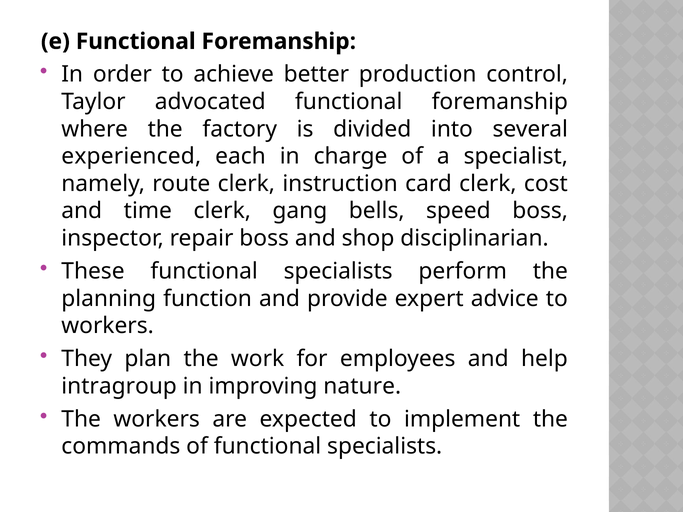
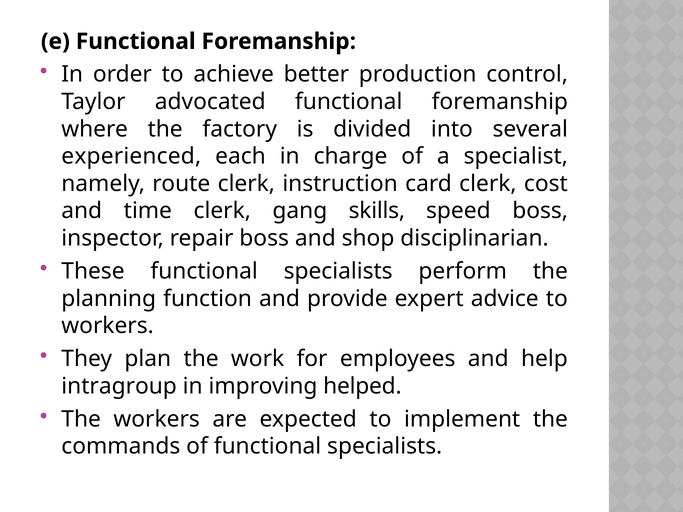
bells: bells -> skills
nature: nature -> helped
